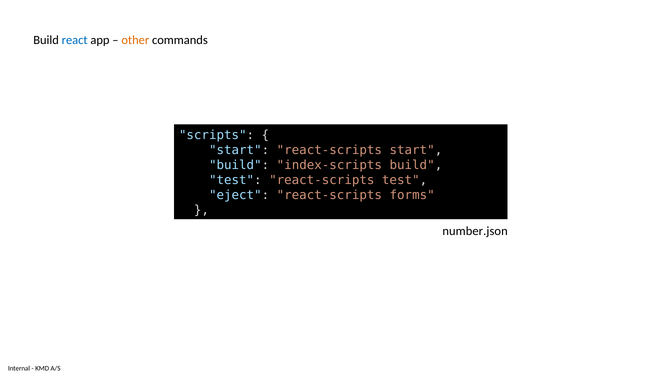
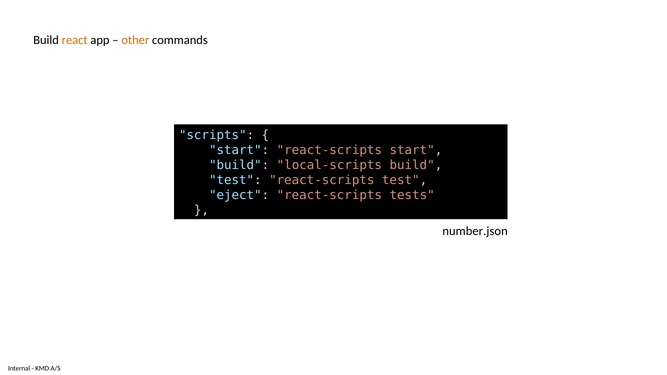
react colour: blue -> orange
index-scripts: index-scripts -> local-scripts
forms: forms -> tests
